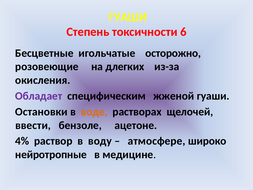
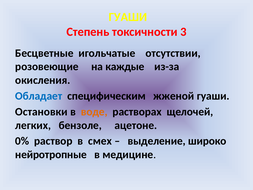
6: 6 -> 3
осторожно: осторожно -> отсутствии
длегких: длегких -> каждые
Обладает colour: purple -> blue
ввести: ввести -> легких
4%: 4% -> 0%
воду: воду -> смех
атмосфере: атмосфере -> выделение
